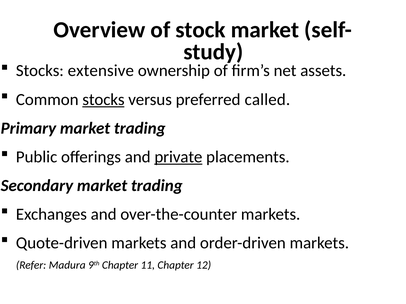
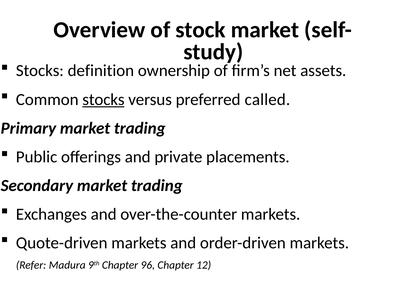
extensive: extensive -> definition
private underline: present -> none
11: 11 -> 96
